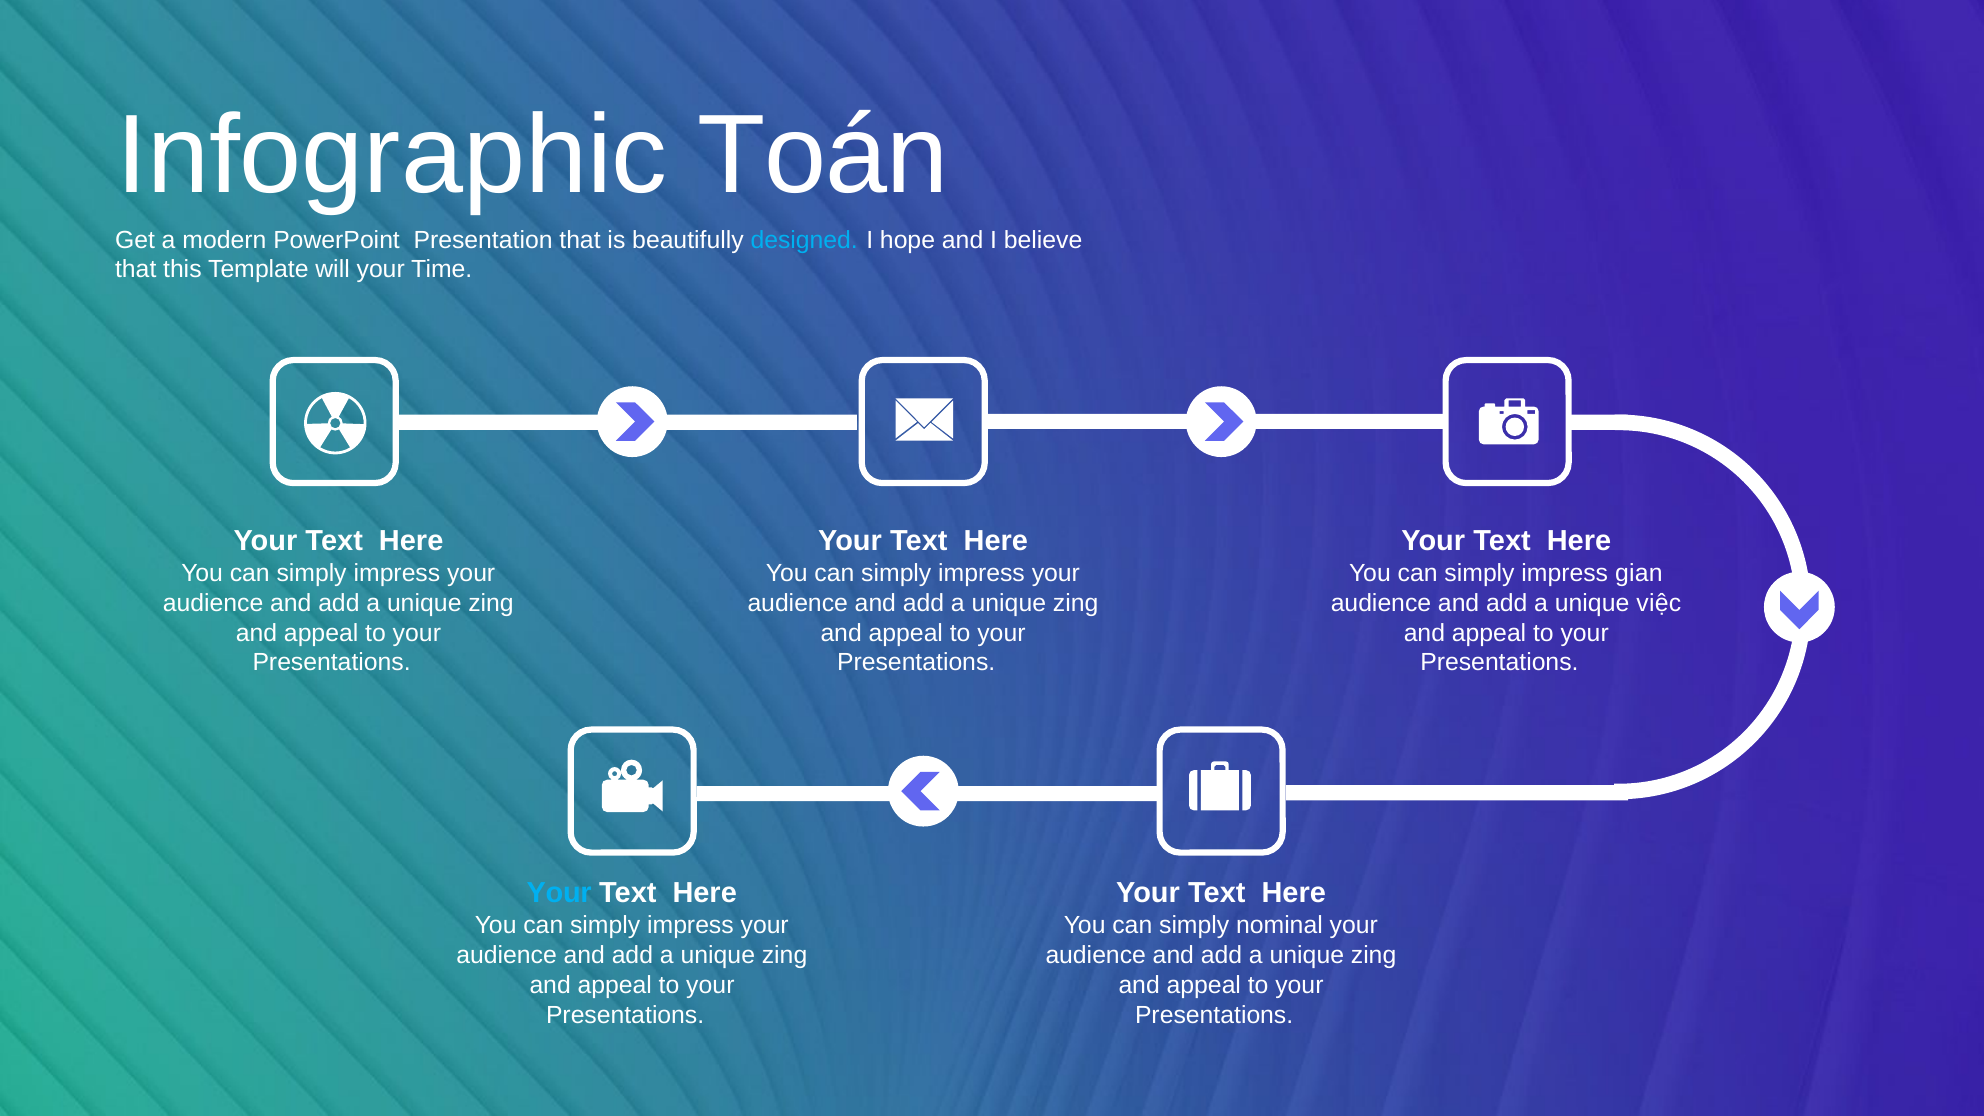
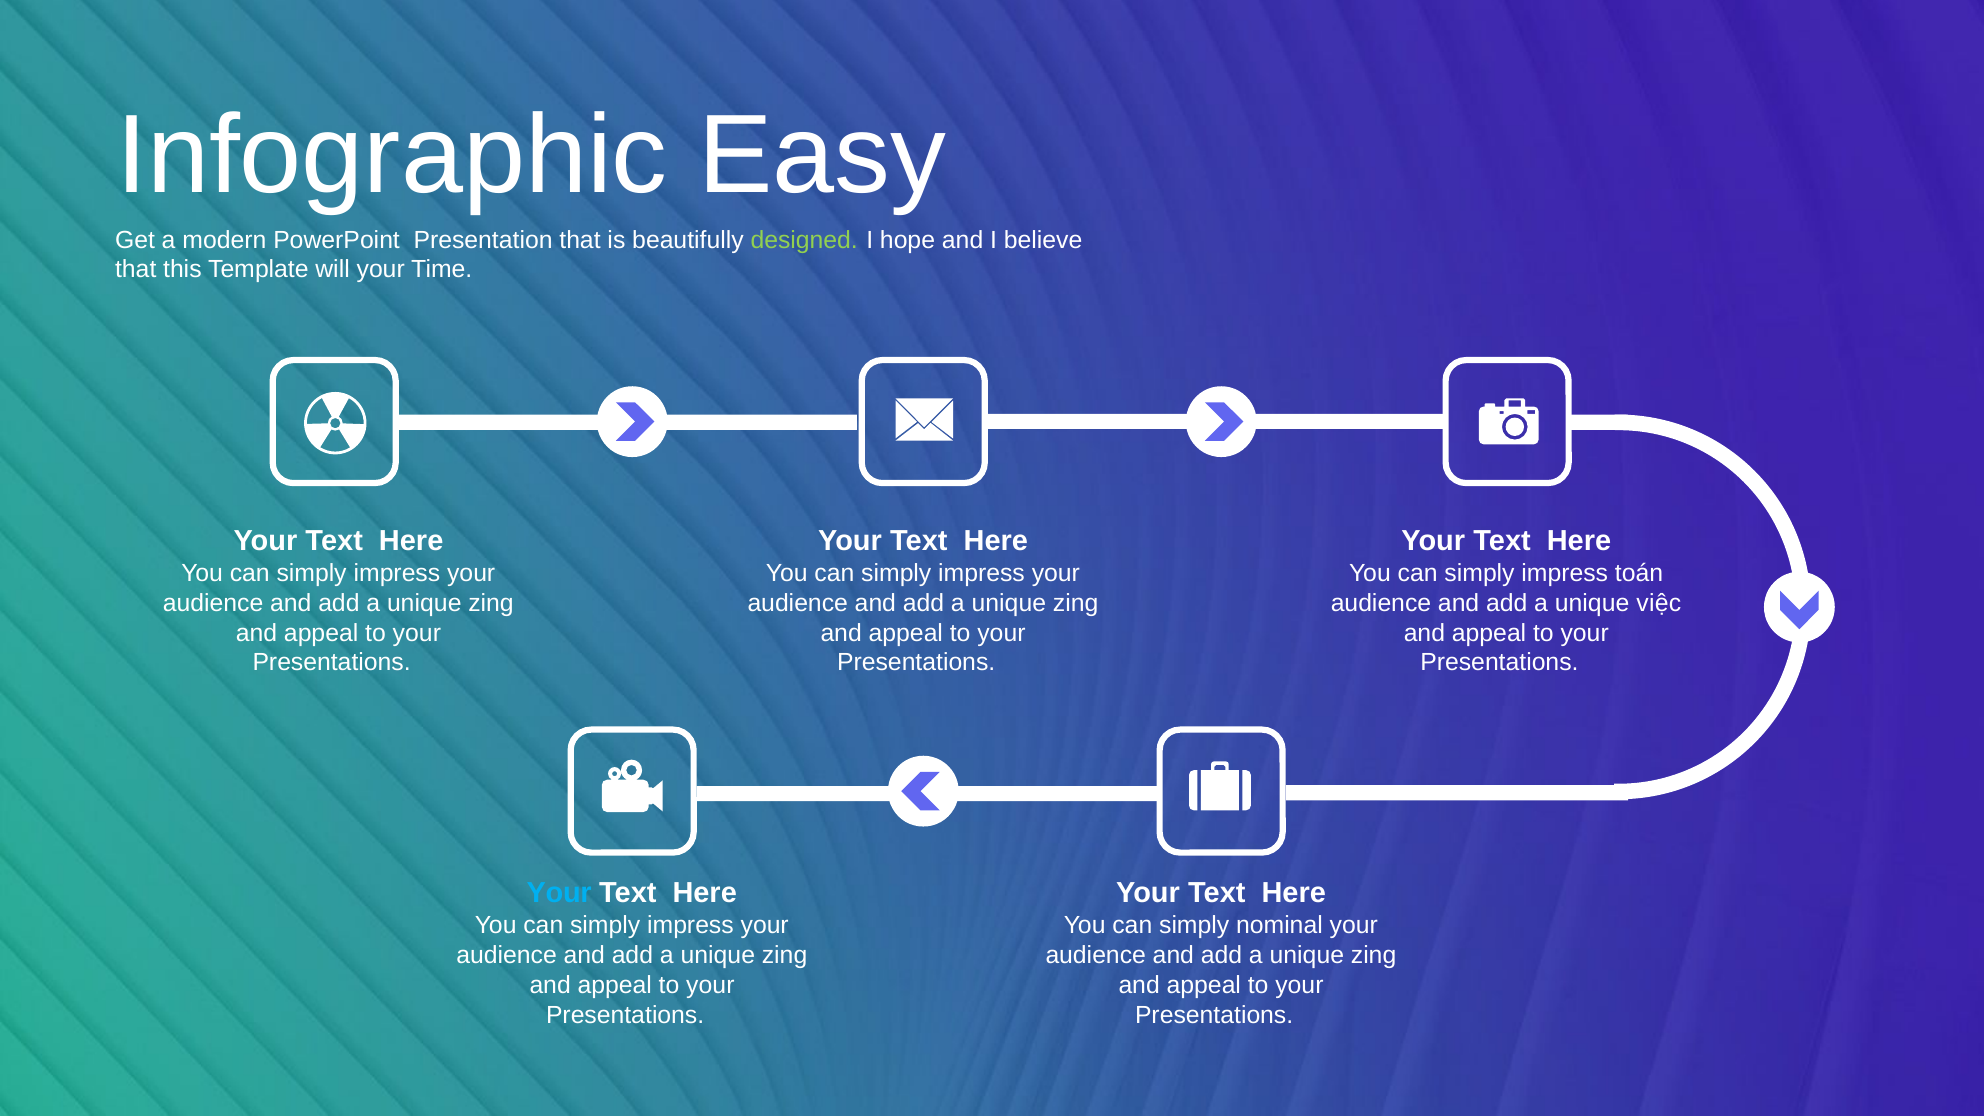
Toán: Toán -> Easy
designed colour: light blue -> light green
gian: gian -> toán
